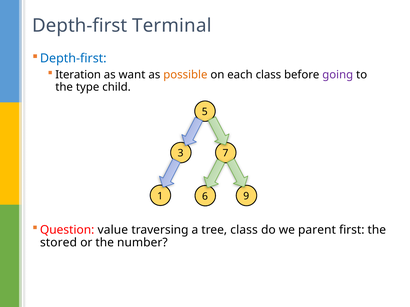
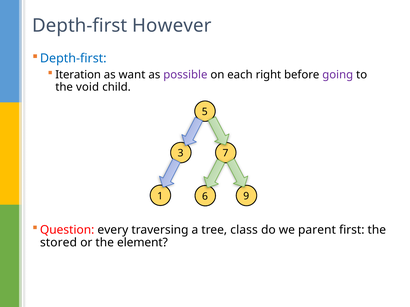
Terminal: Terminal -> However
possible colour: orange -> purple
each class: class -> right
type: type -> void
value: value -> every
number: number -> element
